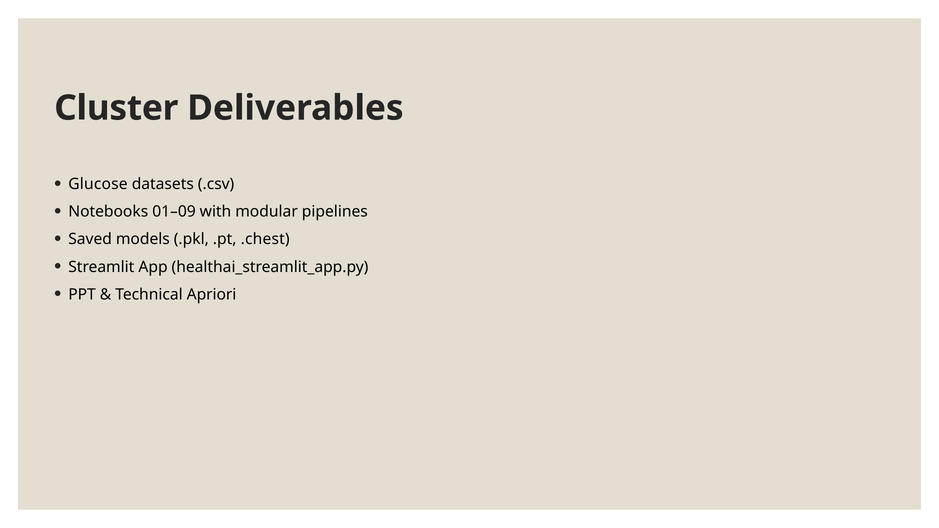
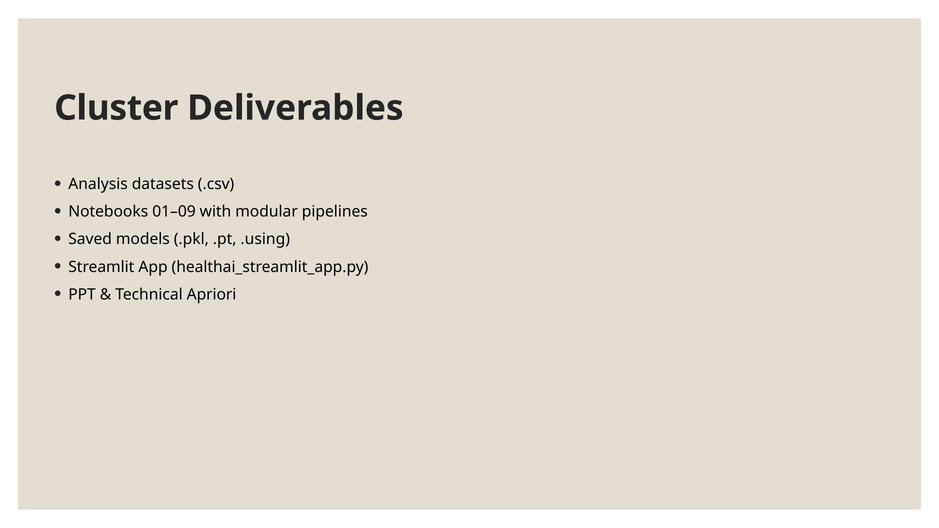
Glucose: Glucose -> Analysis
.chest: .chest -> .using
